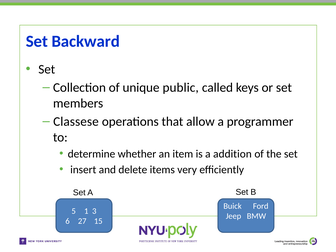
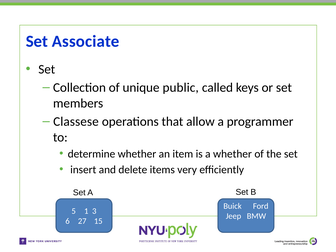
Backward: Backward -> Associate
a addition: addition -> whether
